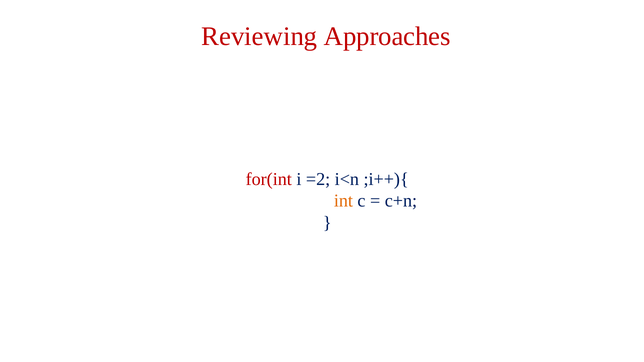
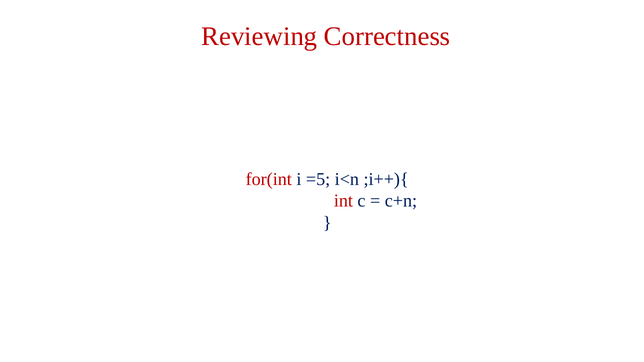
Approaches: Approaches -> Correctness
=2: =2 -> =5
int colour: orange -> red
